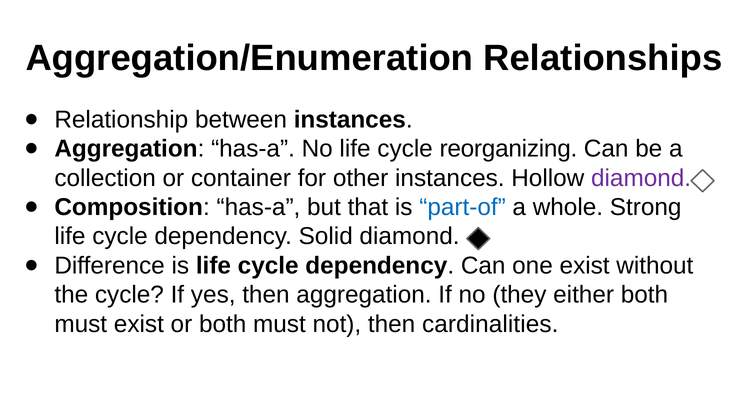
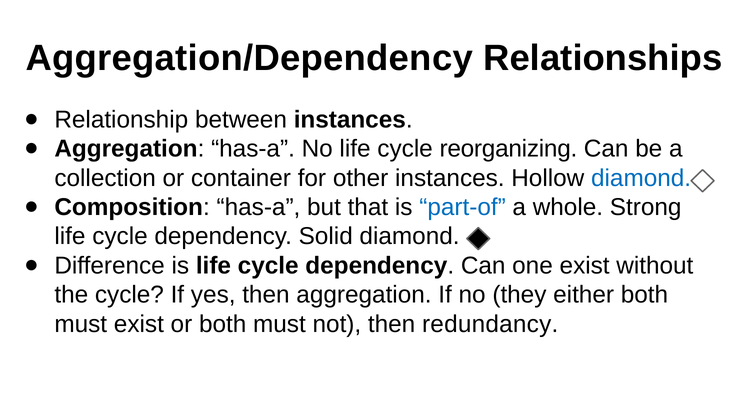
Aggregation/Enumeration: Aggregation/Enumeration -> Aggregation/Dependency
diamond at (641, 178) colour: purple -> blue
cardinalities: cardinalities -> redundancy
